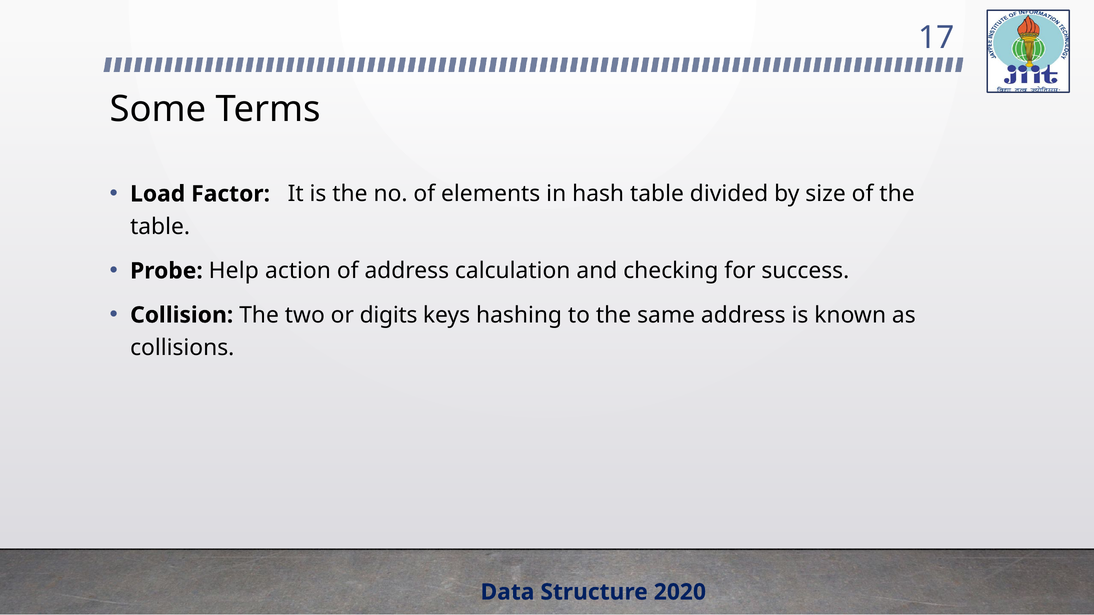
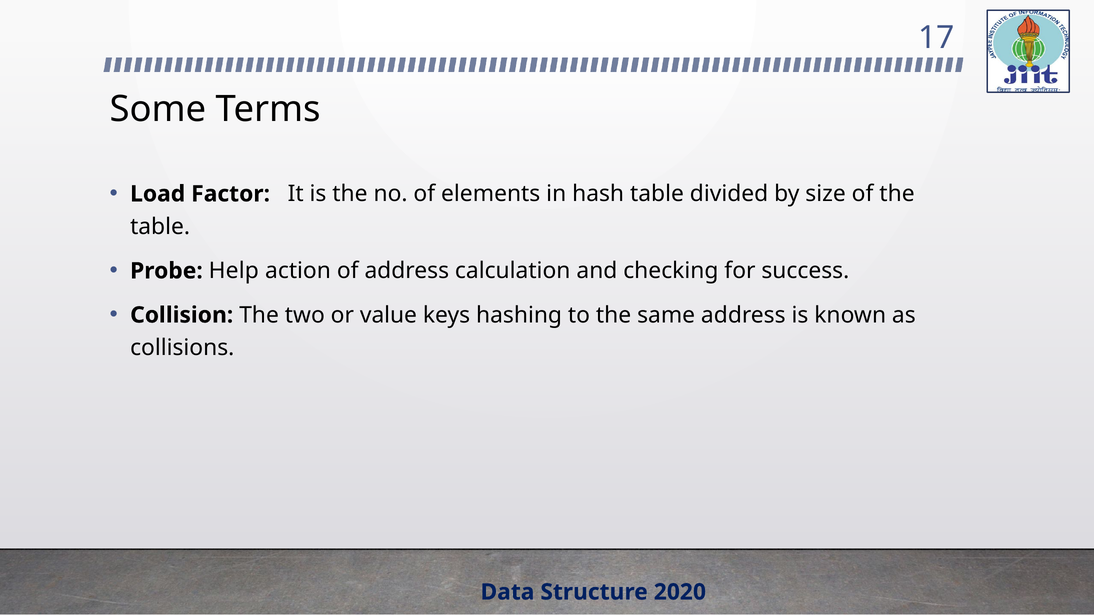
digits: digits -> value
